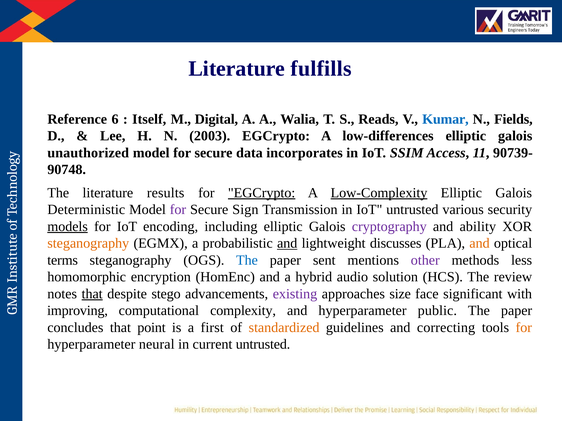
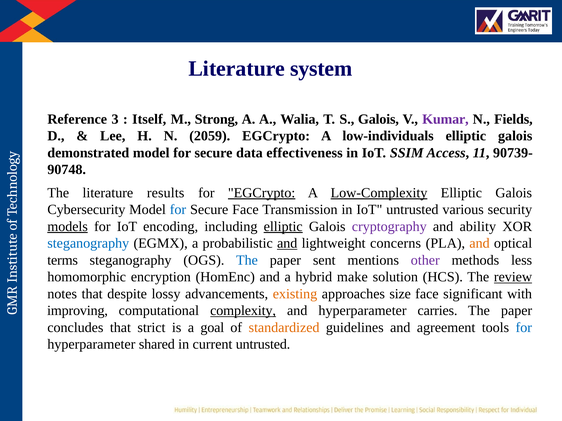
fulfills: fulfills -> system
6: 6 -> 3
Digital: Digital -> Strong
S Reads: Reads -> Galois
Kumar colour: blue -> purple
2003: 2003 -> 2059
low-differences: low-differences -> low-individuals
unauthorized: unauthorized -> demonstrated
incorporates: incorporates -> effectiveness
Deterministic: Deterministic -> Cybersecurity
for at (178, 210) colour: purple -> blue
Secure Sign: Sign -> Face
elliptic at (283, 227) underline: none -> present
steganography at (88, 244) colour: orange -> blue
discusses: discusses -> concerns
audio: audio -> make
review underline: none -> present
that at (92, 294) underline: present -> none
stego: stego -> lossy
existing colour: purple -> orange
complexity underline: none -> present
public: public -> carries
point: point -> strict
first: first -> goal
correcting: correcting -> agreement
for at (524, 328) colour: orange -> blue
neural: neural -> shared
